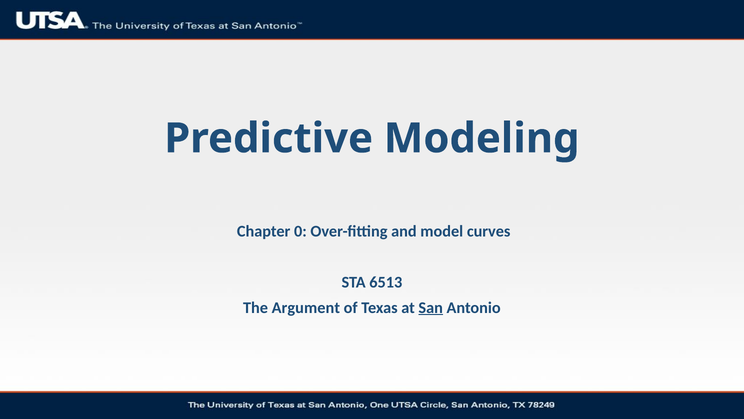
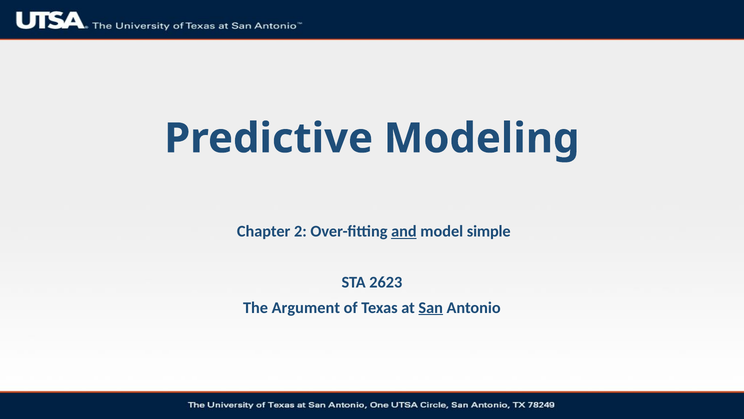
0: 0 -> 2
and underline: none -> present
curves: curves -> simple
6513: 6513 -> 2623
